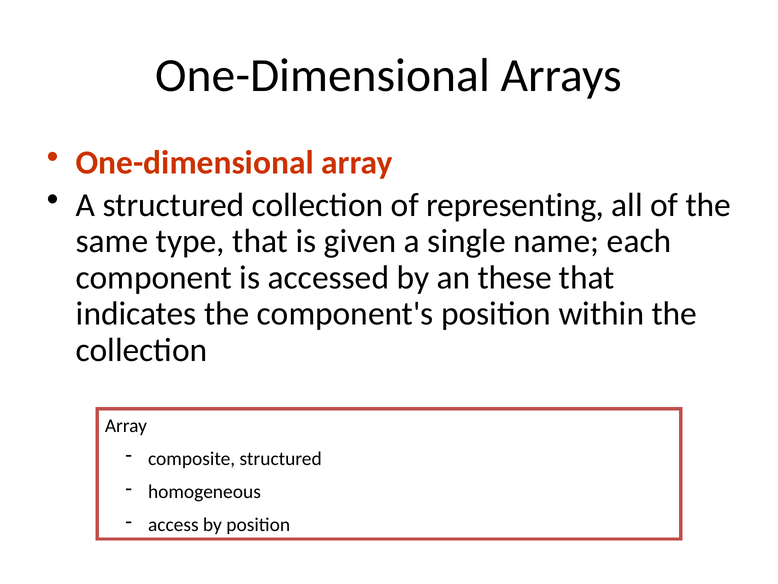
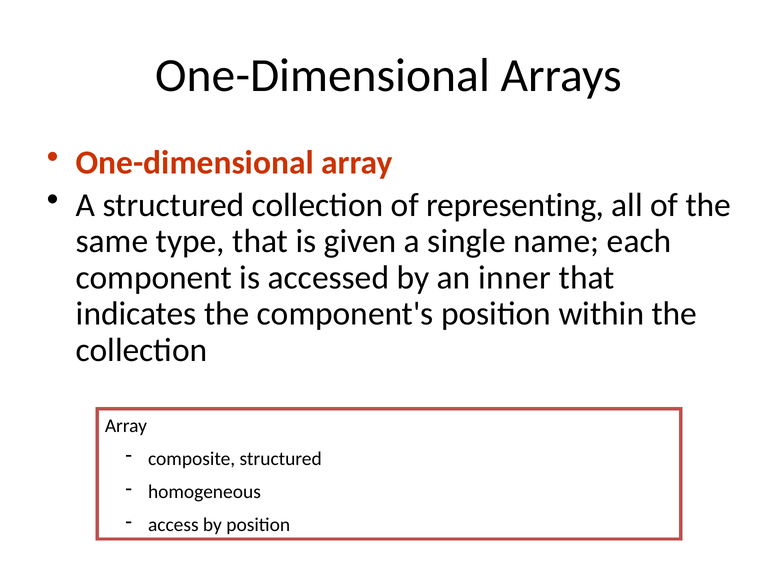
these: these -> inner
